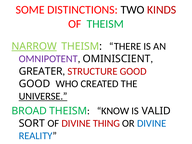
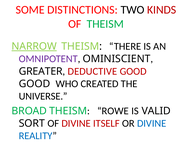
STRUCTURE: STRUCTURE -> DEDUCTIVE
UNIVERSE underline: present -> none
KNOW: KNOW -> ROWE
THING: THING -> ITSELF
